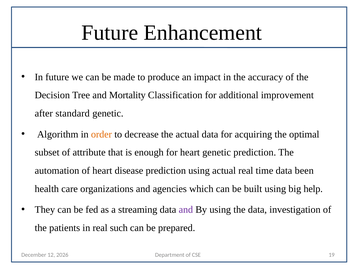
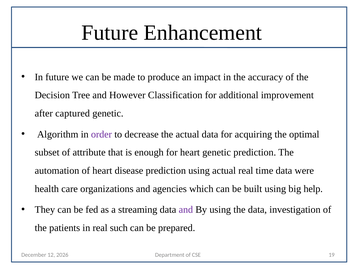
Mortality: Mortality -> However
standard: standard -> captured
order colour: orange -> purple
been: been -> were
